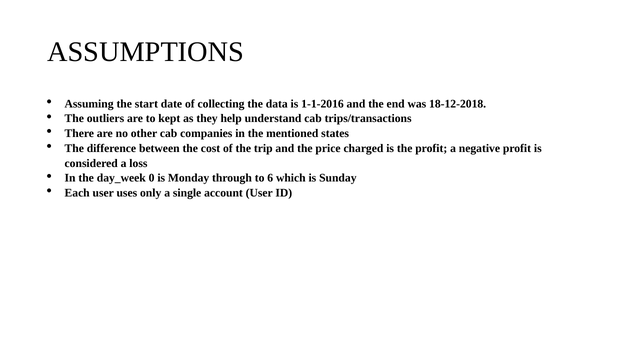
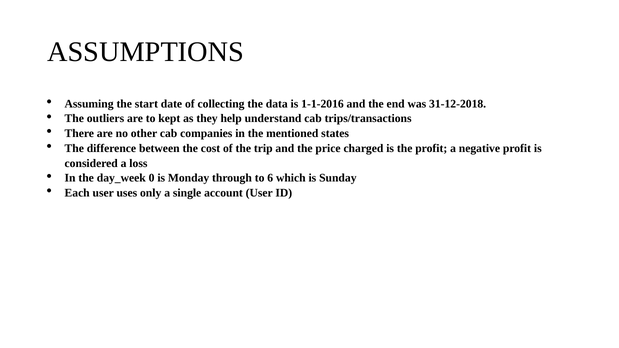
18-12-2018: 18-12-2018 -> 31-12-2018
